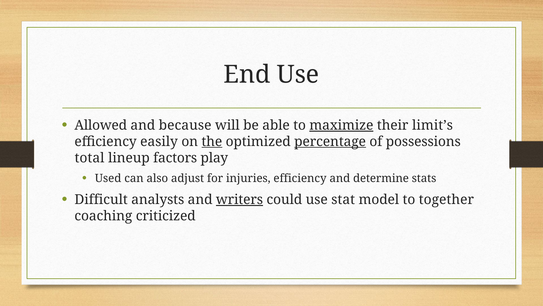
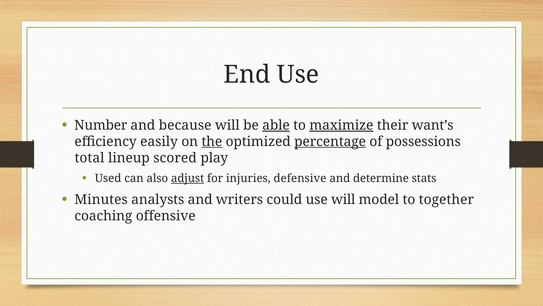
Allowed: Allowed -> Number
able underline: none -> present
limit’s: limit’s -> want’s
factors: factors -> scored
adjust underline: none -> present
injuries efficiency: efficiency -> defensive
Difficult: Difficult -> Minutes
writers underline: present -> none
use stat: stat -> will
criticized: criticized -> offensive
